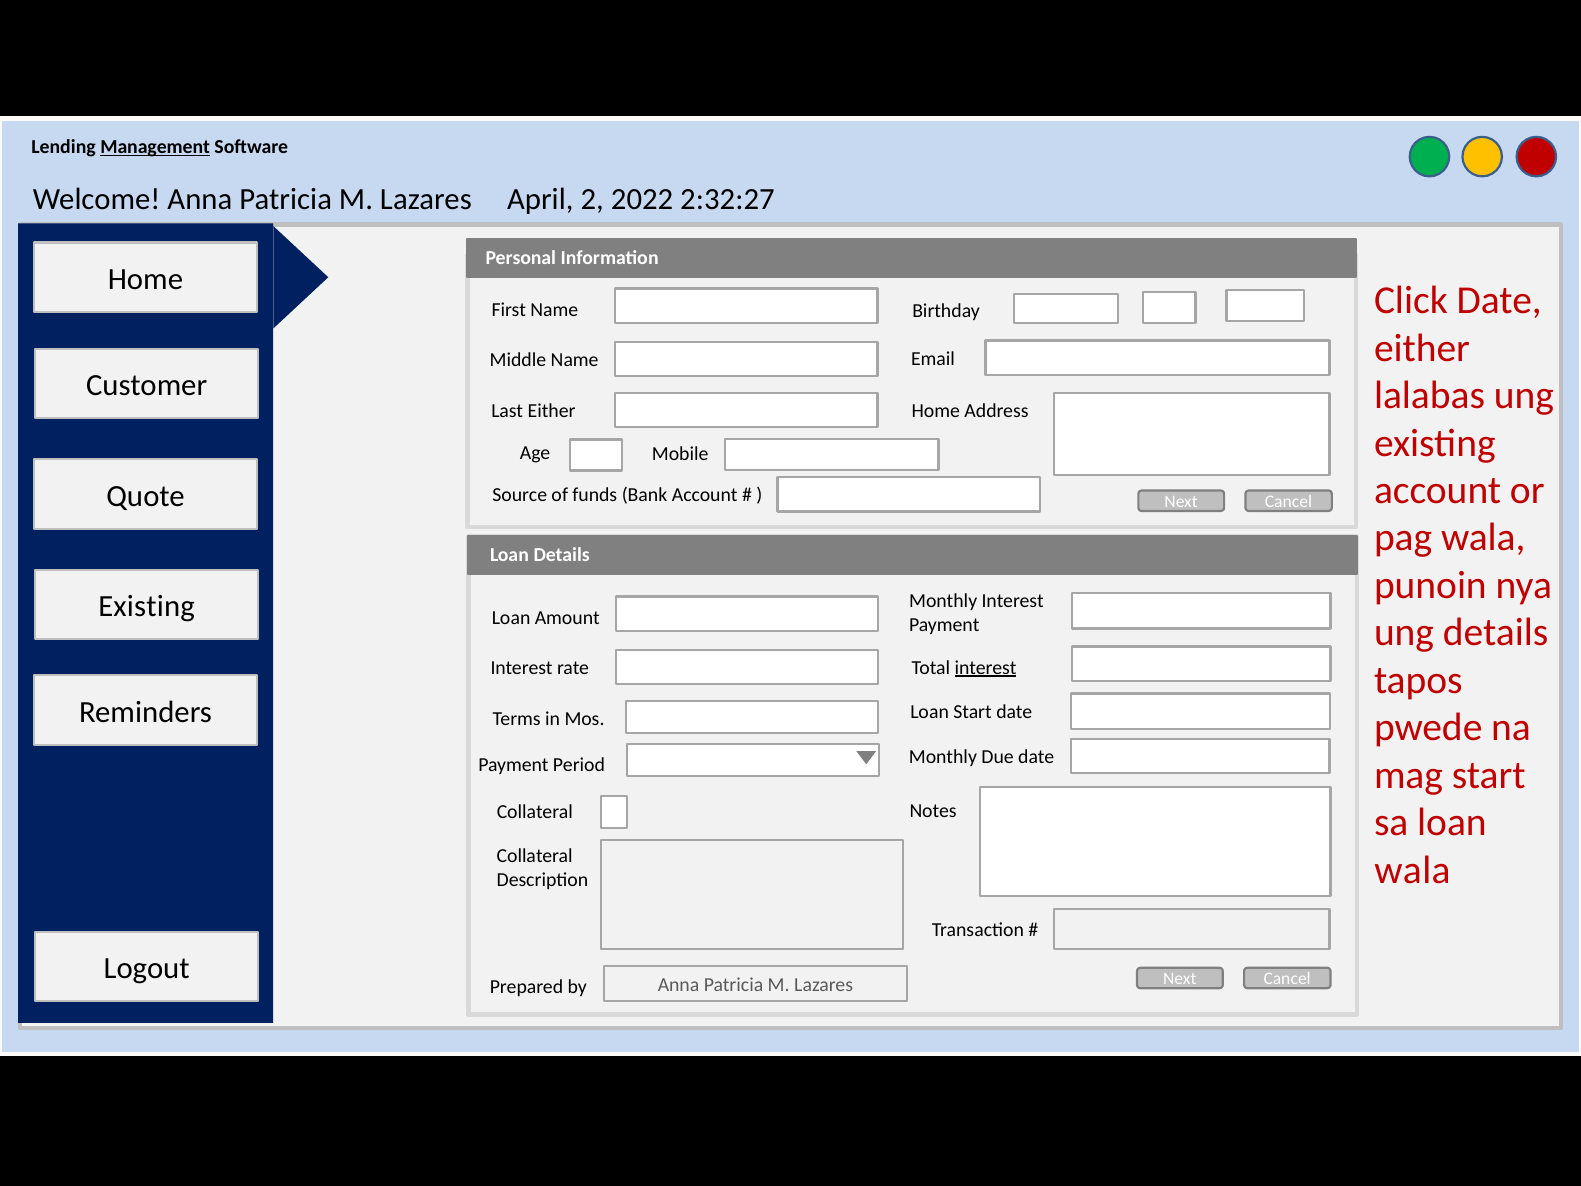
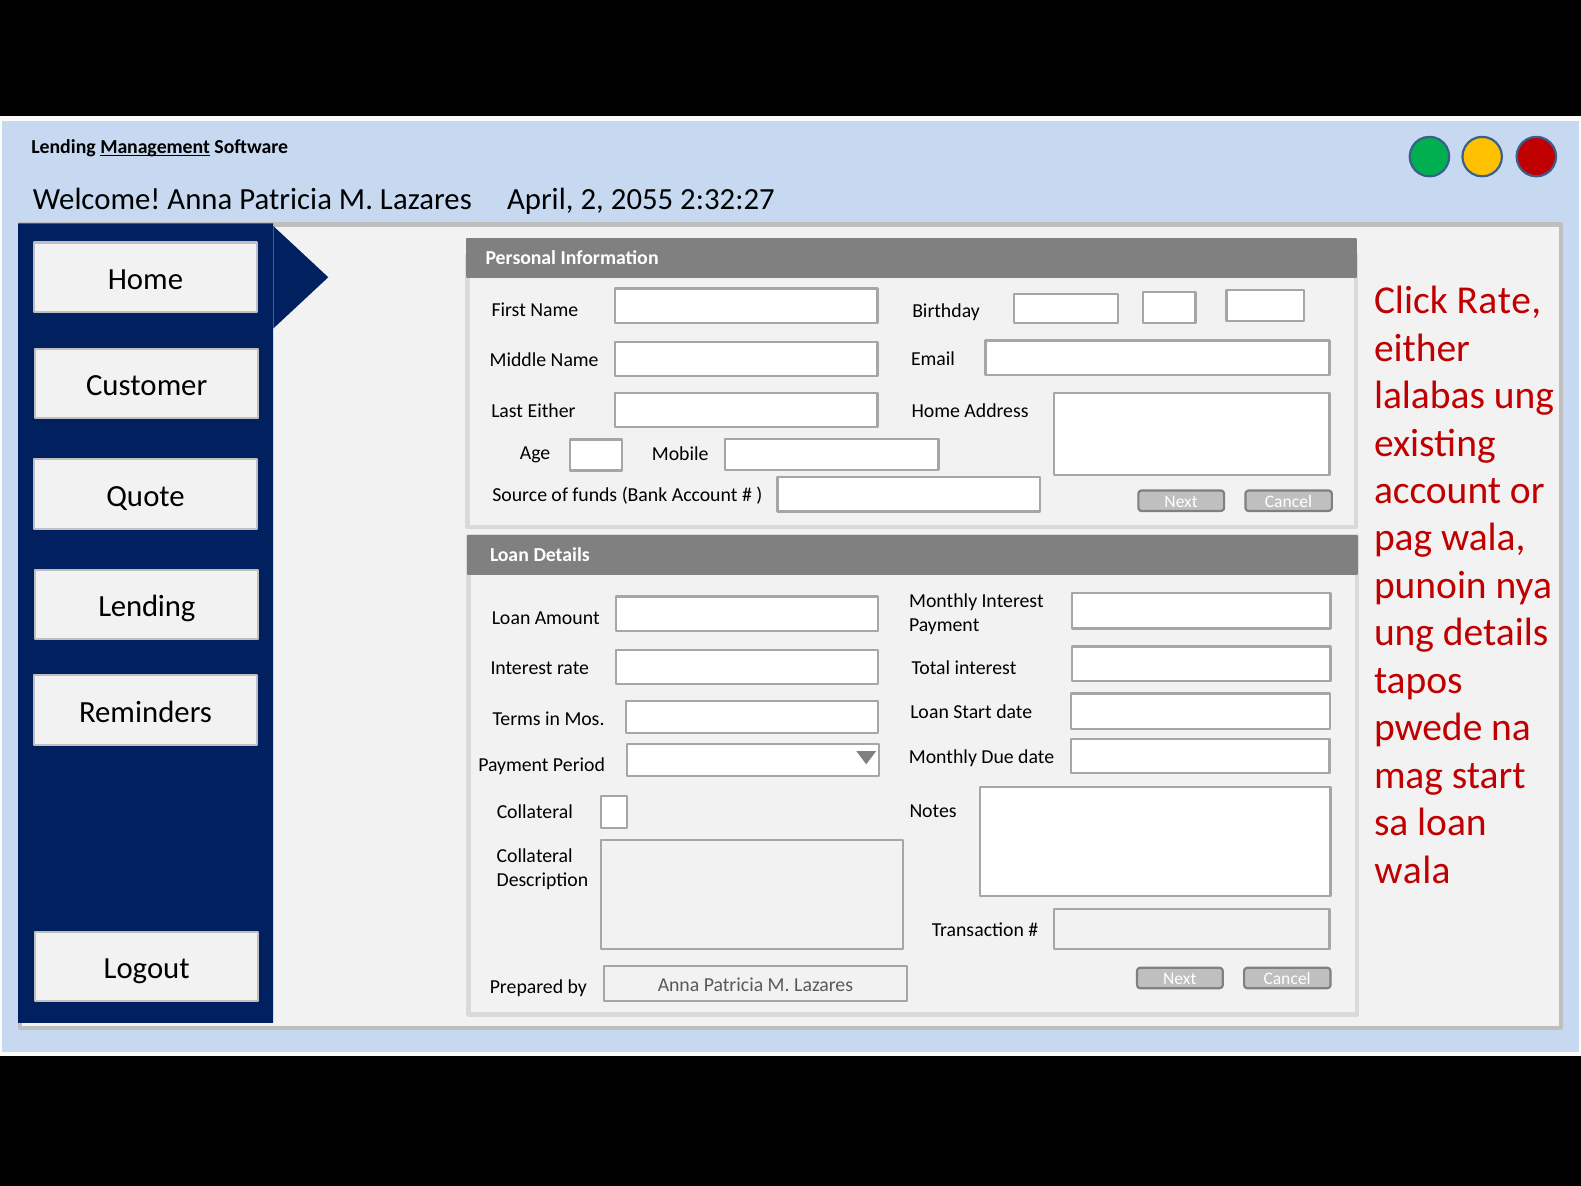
2022: 2022 -> 2055
Click Date: Date -> Rate
Existing at (147, 607): Existing -> Lending
interest at (986, 667) underline: present -> none
